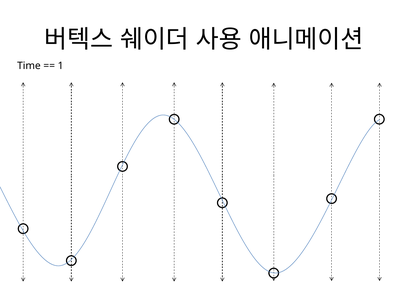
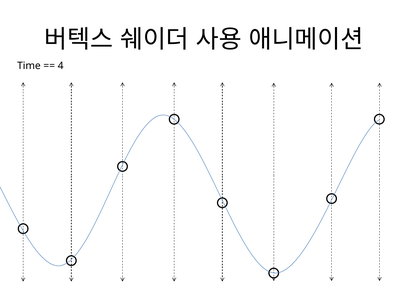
1: 1 -> 4
